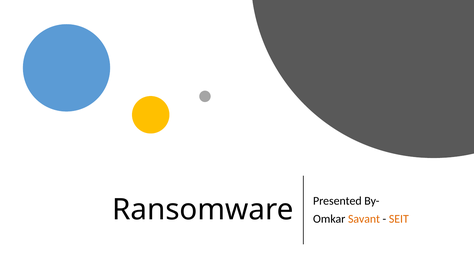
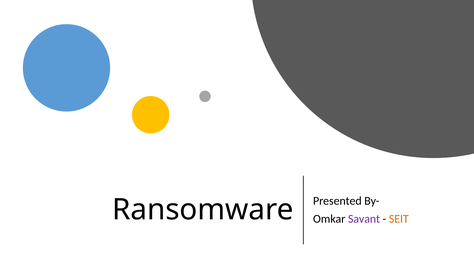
Savant colour: orange -> purple
